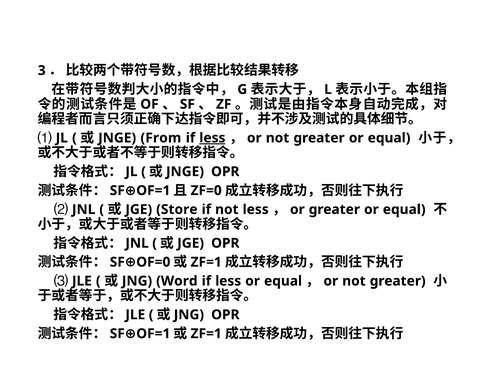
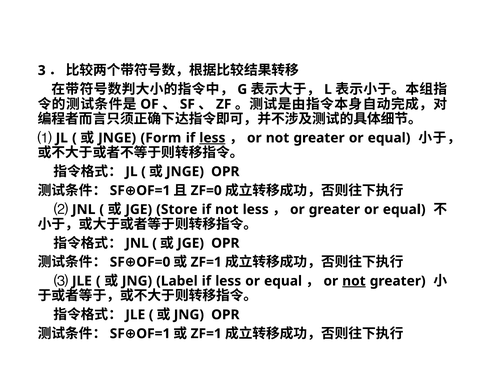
From: From -> Form
Word: Word -> Label
not at (354, 281) underline: none -> present
